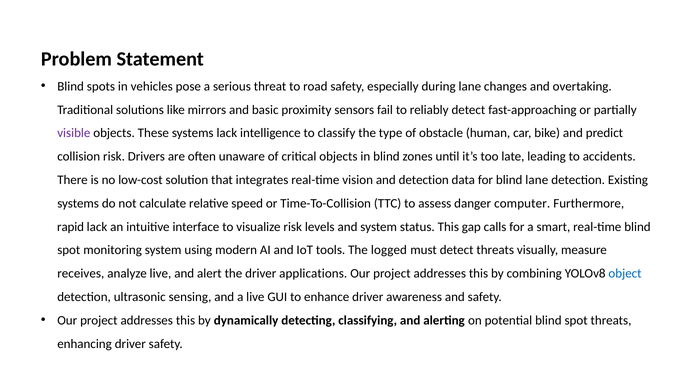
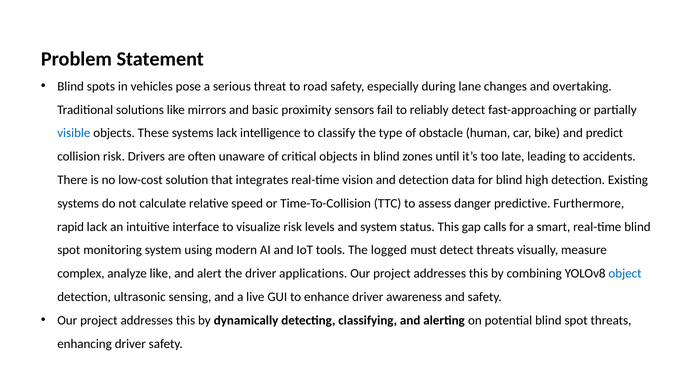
visible colour: purple -> blue
blind lane: lane -> high
computer: computer -> predictive
receives: receives -> complex
analyze live: live -> like
